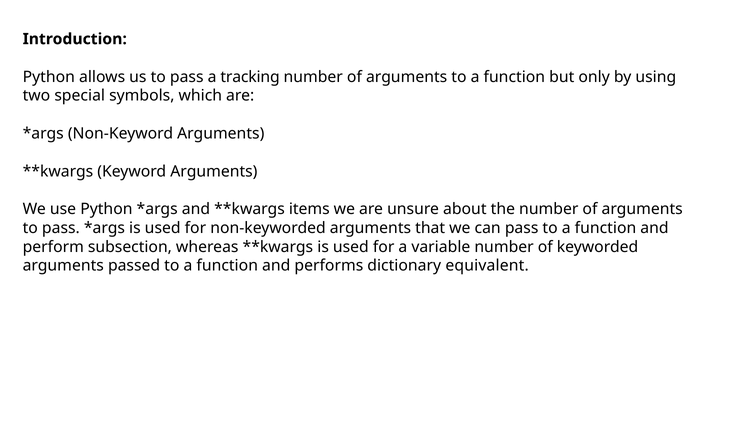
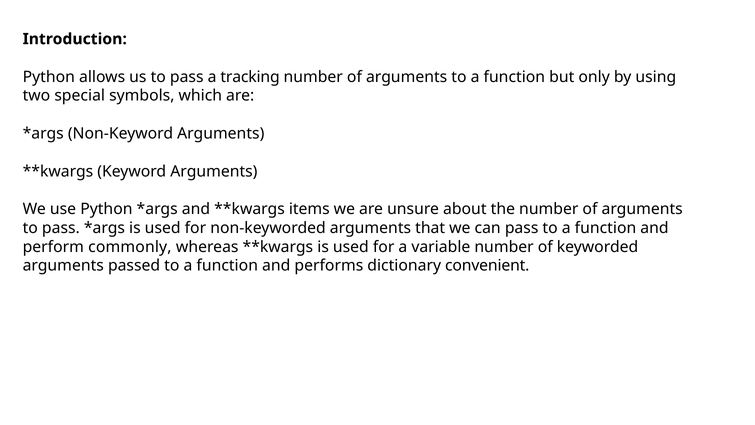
subsection: subsection -> commonly
equivalent: equivalent -> convenient
